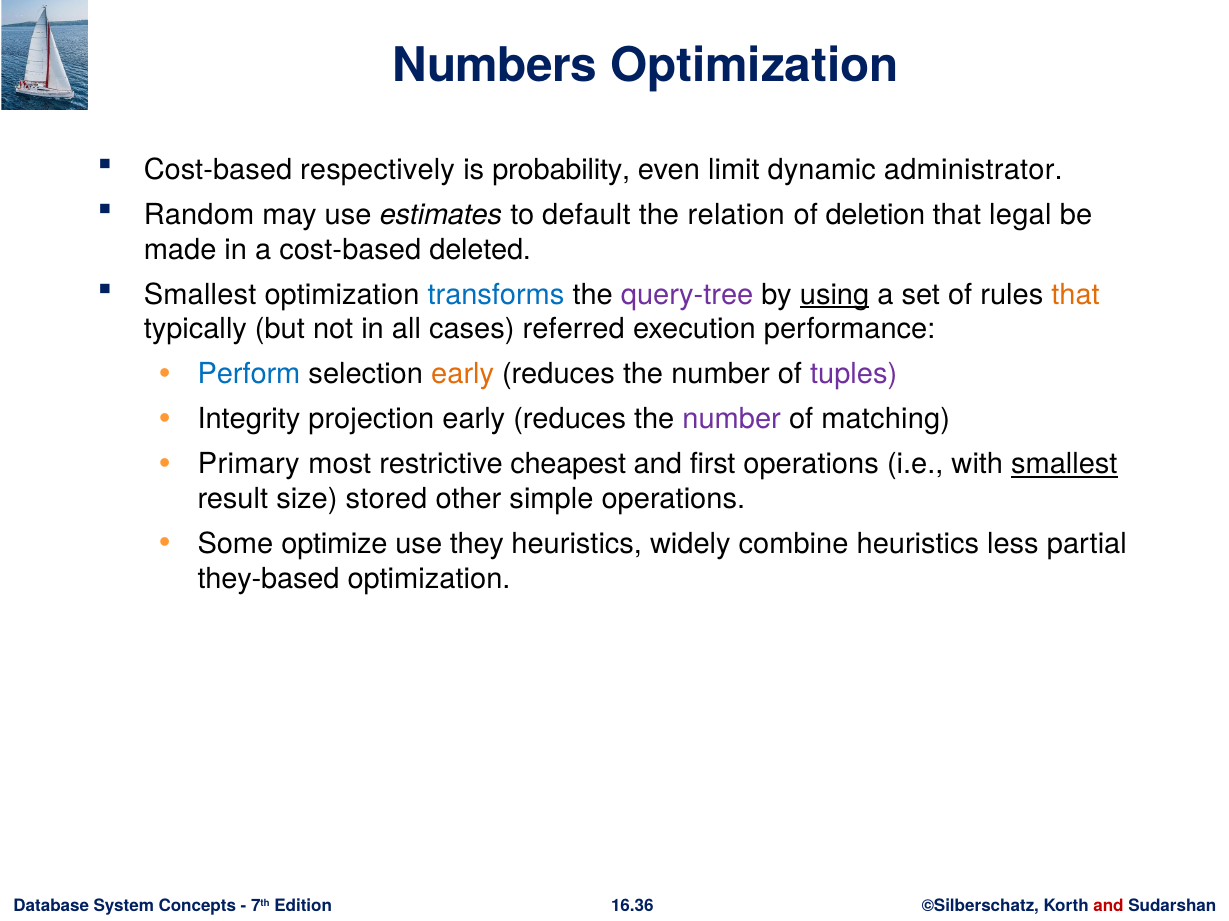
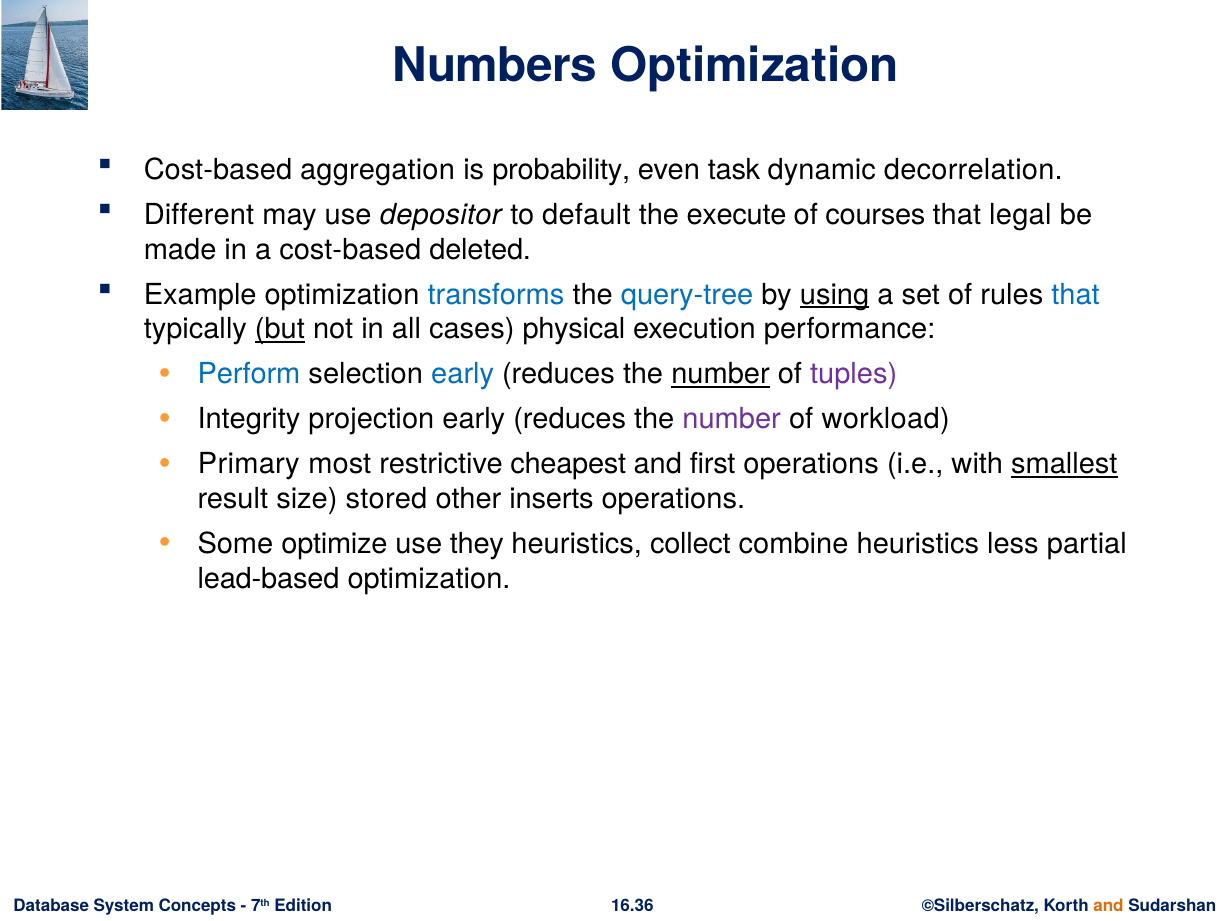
respectively: respectively -> aggregation
limit: limit -> task
administrator: administrator -> decorrelation
Random: Random -> Different
estimates: estimates -> depositor
relation: relation -> execute
deletion: deletion -> courses
Smallest at (200, 295): Smallest -> Example
query-tree colour: purple -> blue
that at (1076, 295) colour: orange -> blue
but underline: none -> present
referred: referred -> physical
early at (463, 375) colour: orange -> blue
number at (721, 375) underline: none -> present
matching: matching -> workload
simple: simple -> inserts
widely: widely -> collect
they-based: they-based -> lead-based
and at (1108, 906) colour: red -> orange
